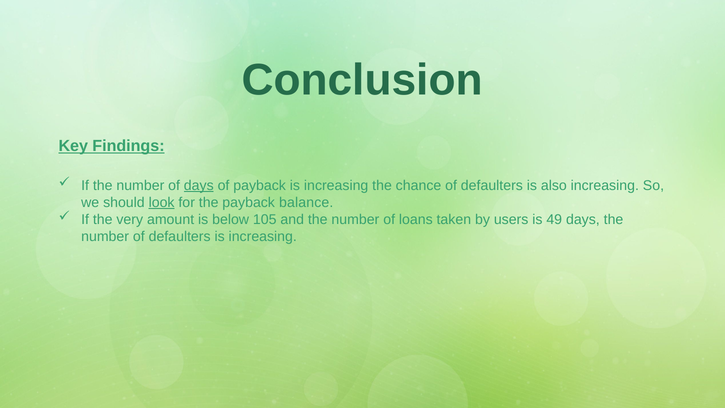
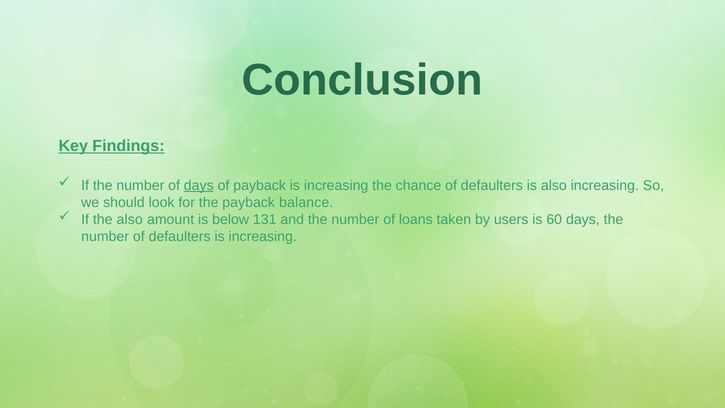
look underline: present -> none
the very: very -> also
105: 105 -> 131
49: 49 -> 60
